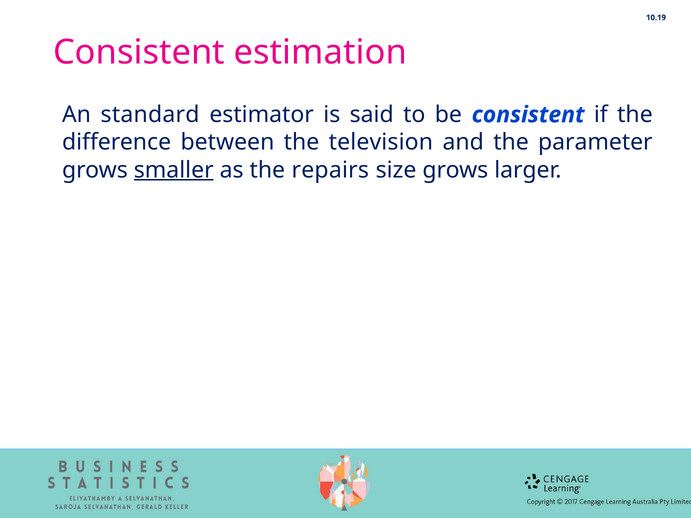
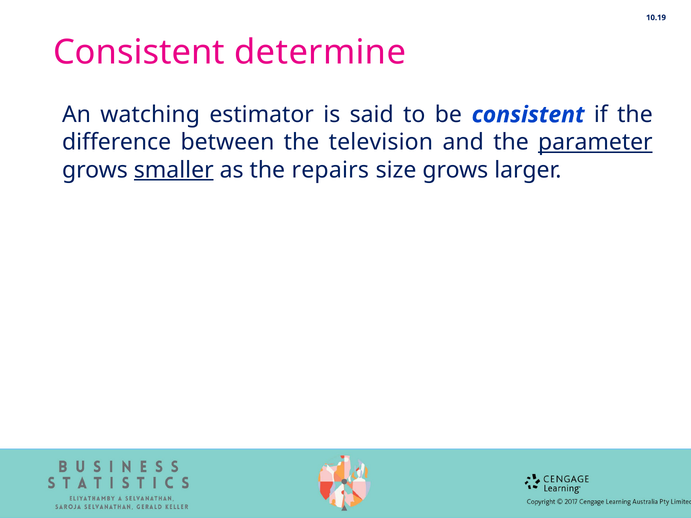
estimation: estimation -> determine
standard: standard -> watching
parameter underline: none -> present
